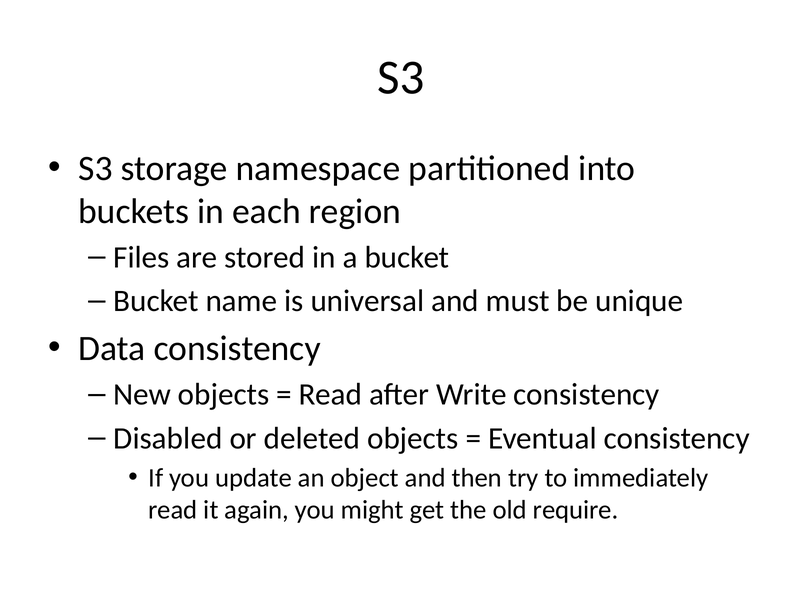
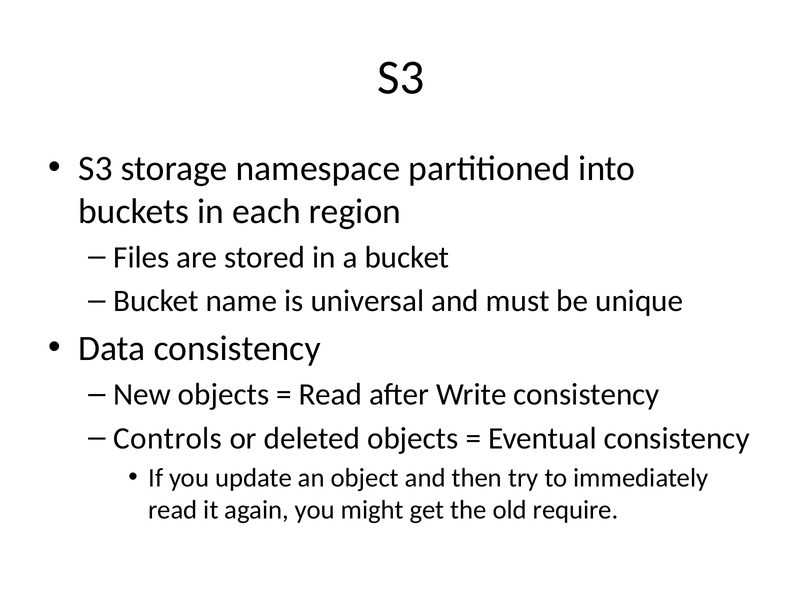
Disabled: Disabled -> Controls
